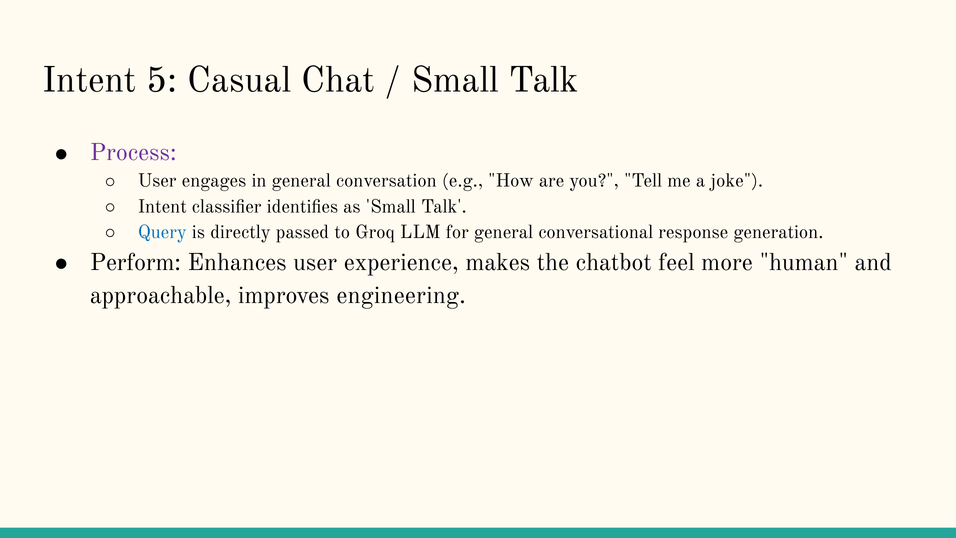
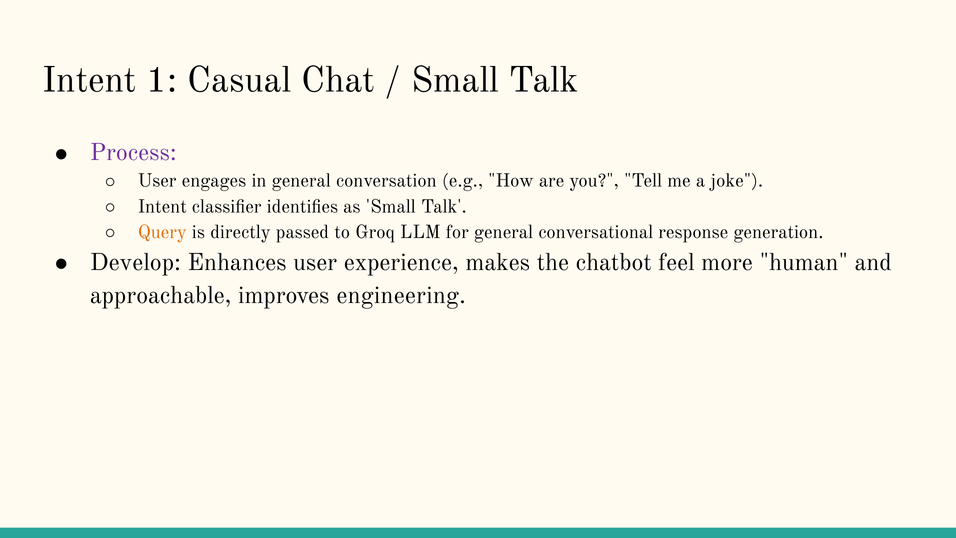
5: 5 -> 1
Query colour: blue -> orange
Perform: Perform -> Develop
